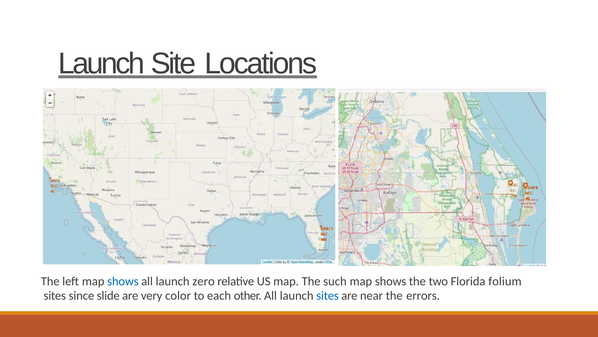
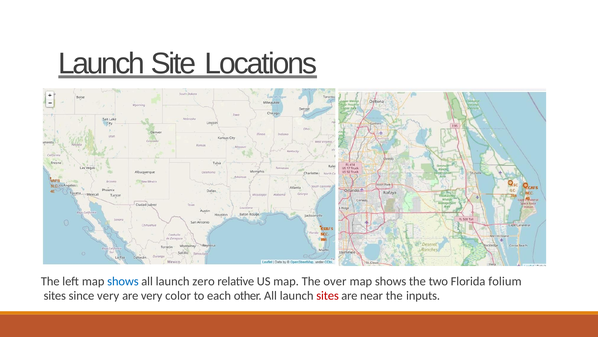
such: such -> over
since slide: slide -> very
sites at (328, 295) colour: blue -> red
errors: errors -> inputs
